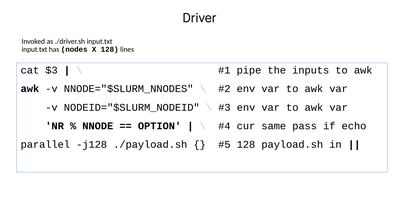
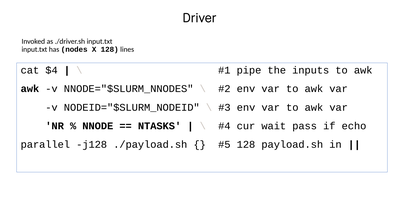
$3: $3 -> $4
OPTION: OPTION -> NTASKS
same: same -> wait
